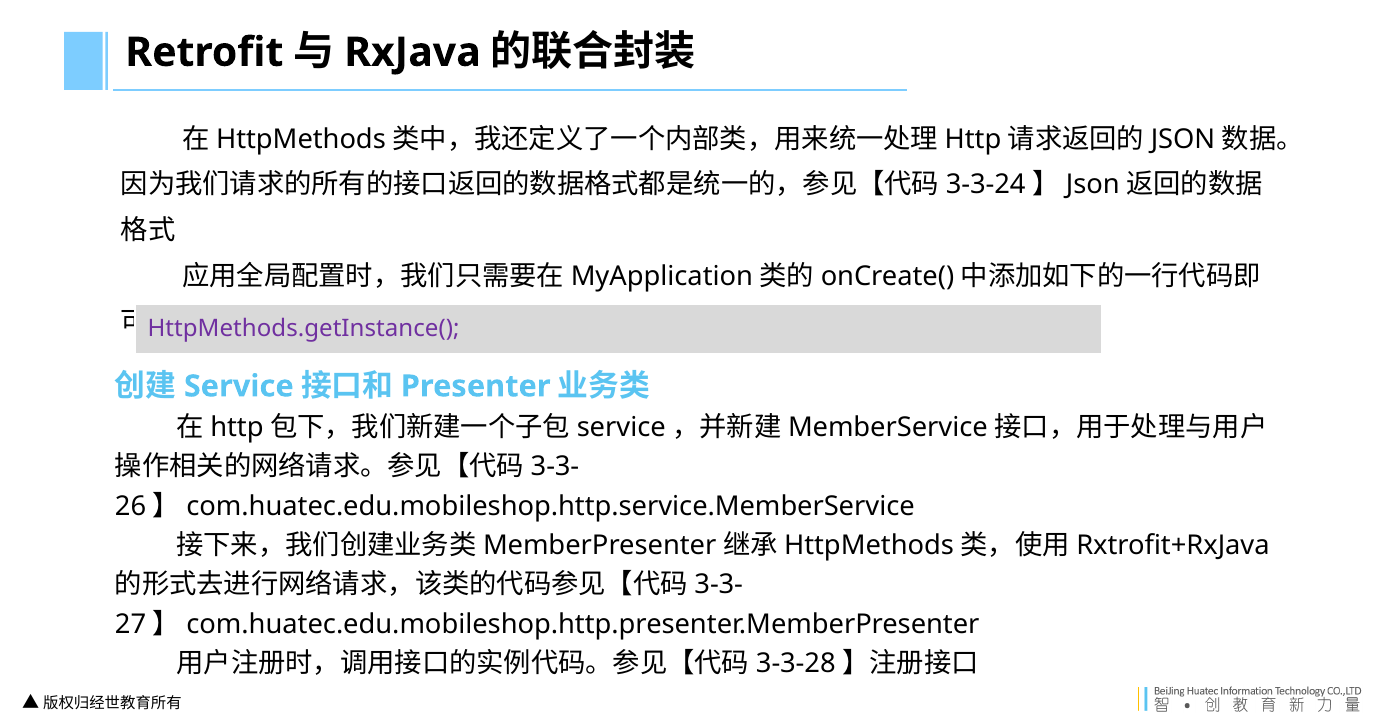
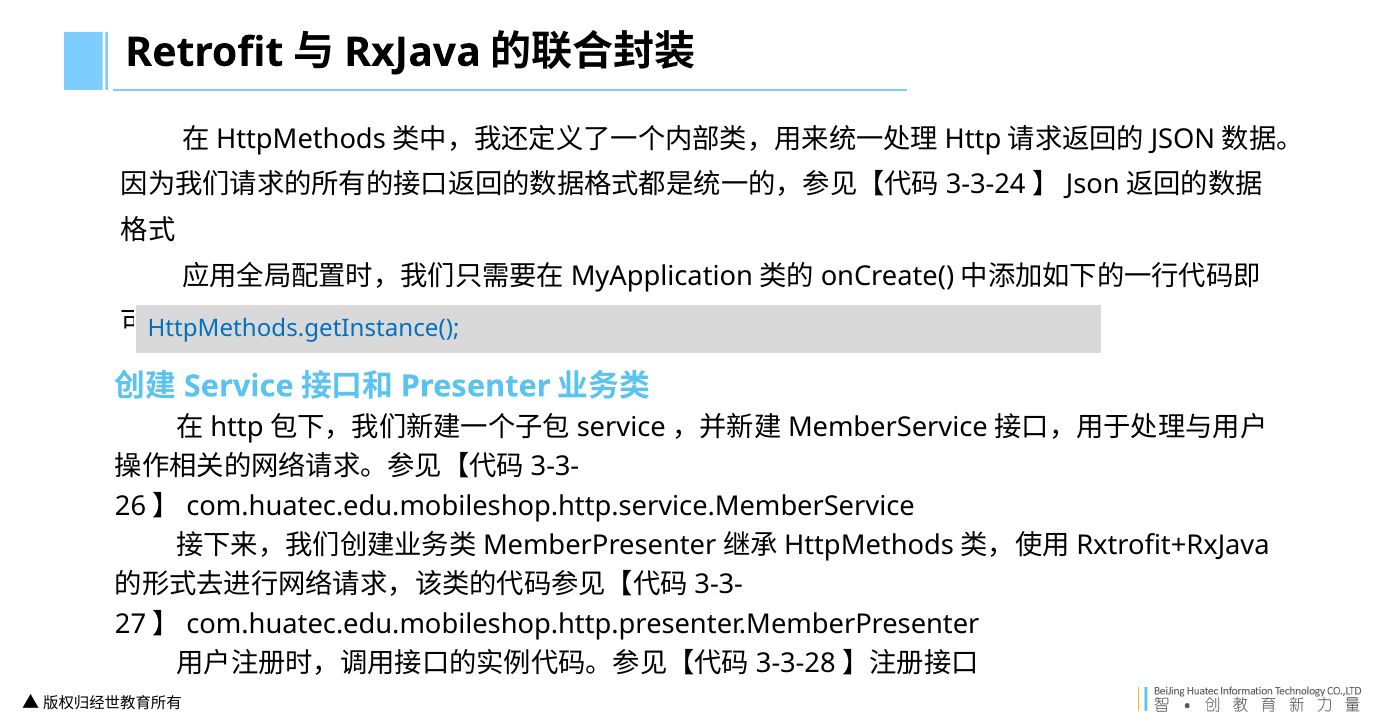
HttpMethods.getInstance( colour: purple -> blue
